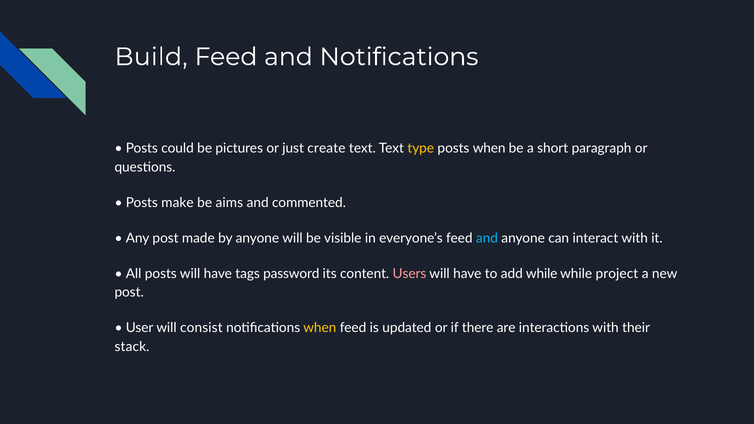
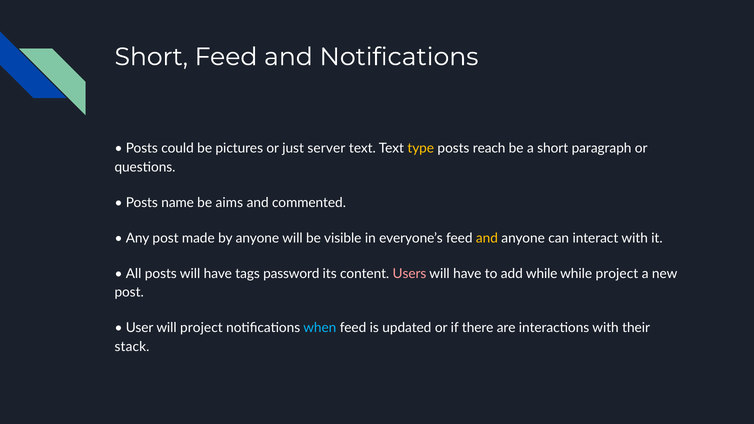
Build at (151, 57): Build -> Short
create: create -> server
posts when: when -> reach
make: make -> name
and at (487, 238) colour: light blue -> yellow
will consist: consist -> project
when at (320, 328) colour: yellow -> light blue
